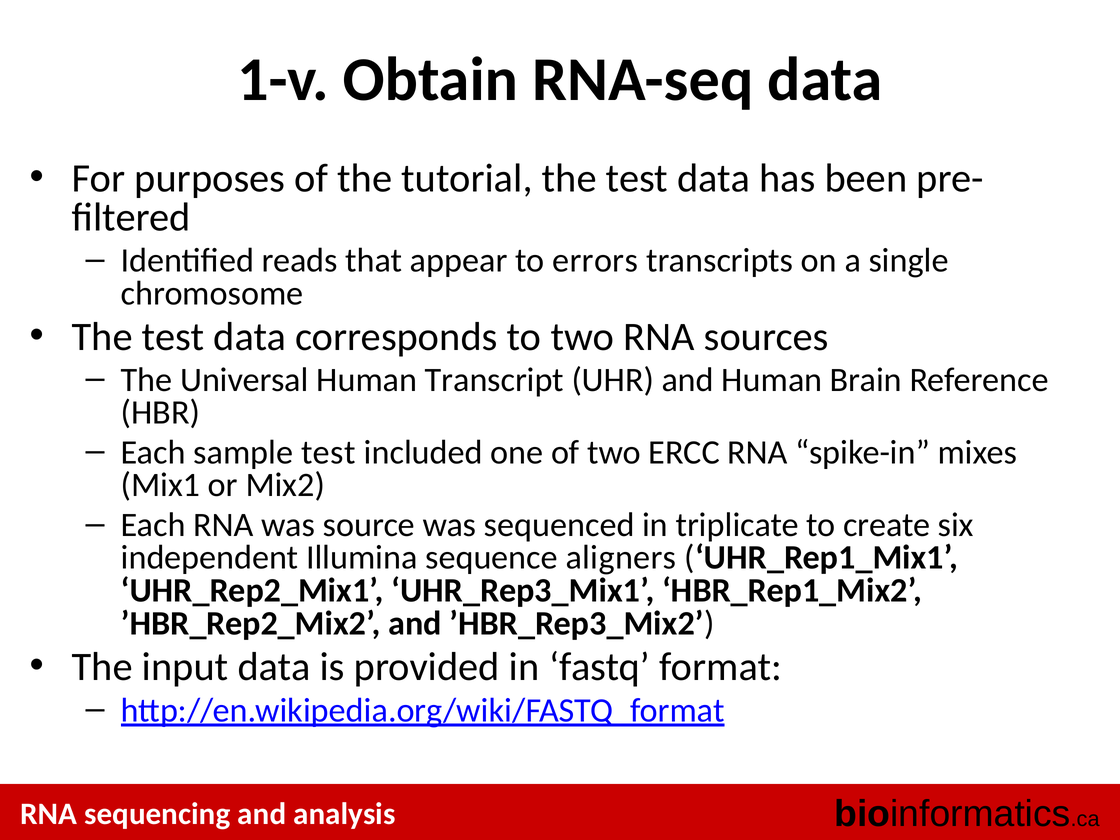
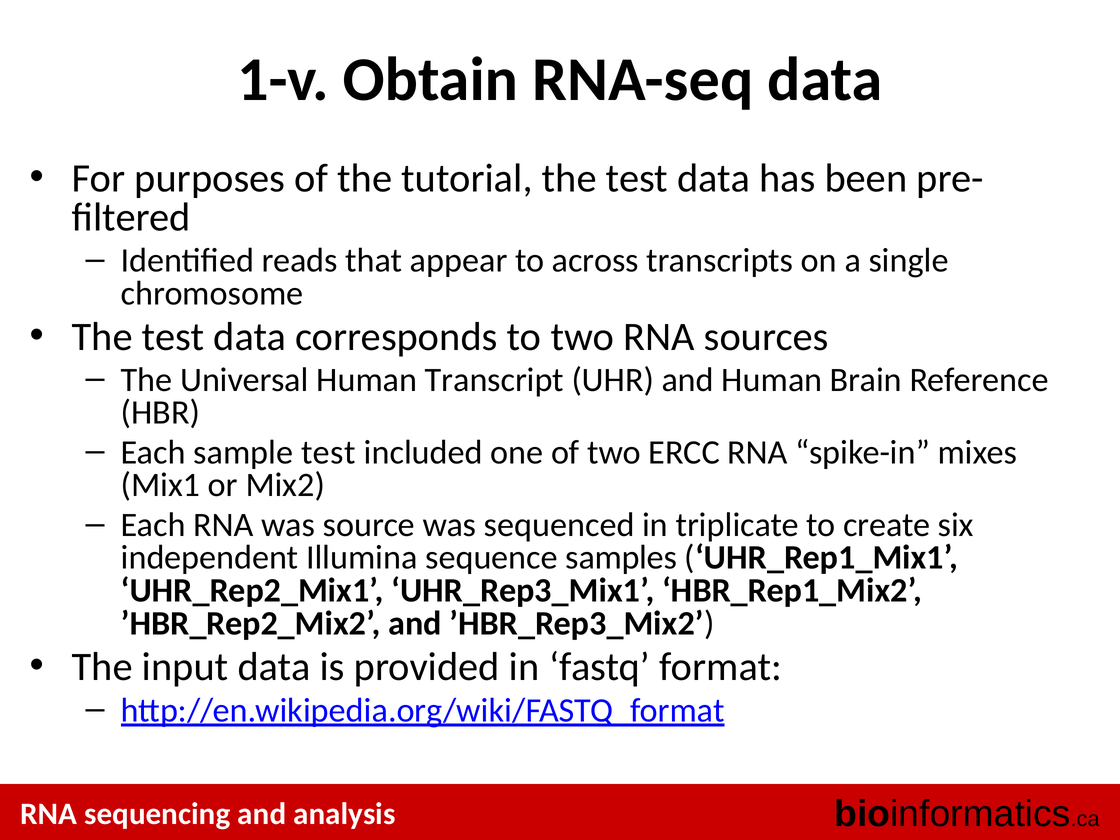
errors: errors -> across
aligners: aligners -> samples
